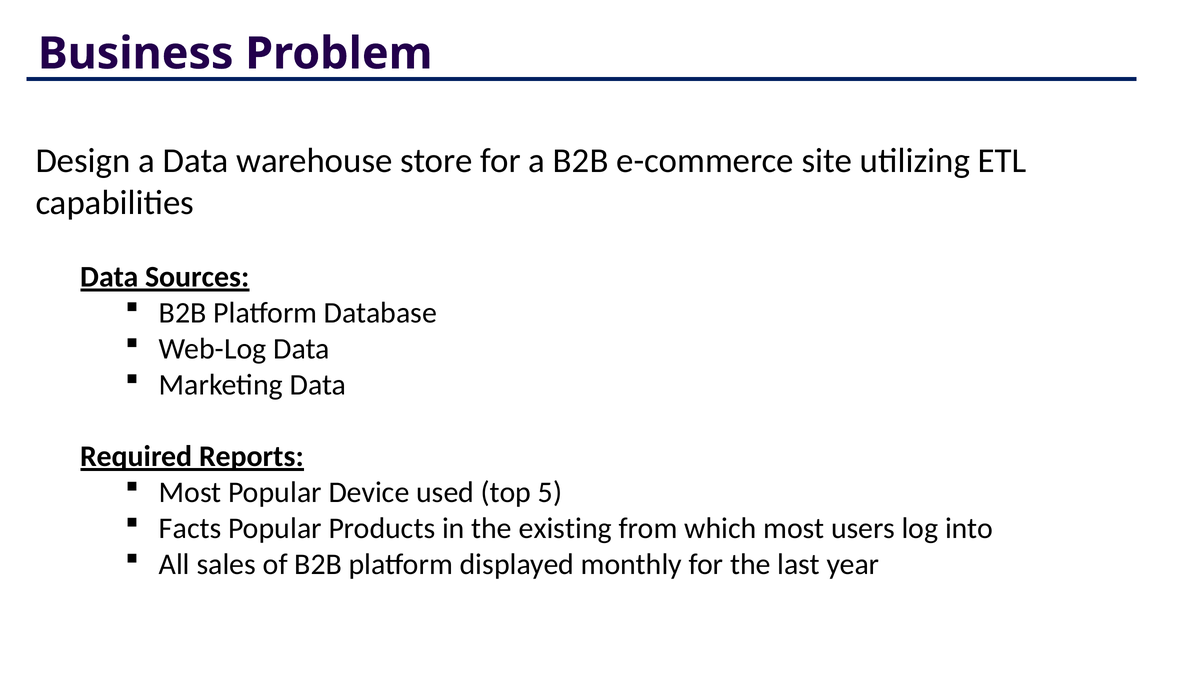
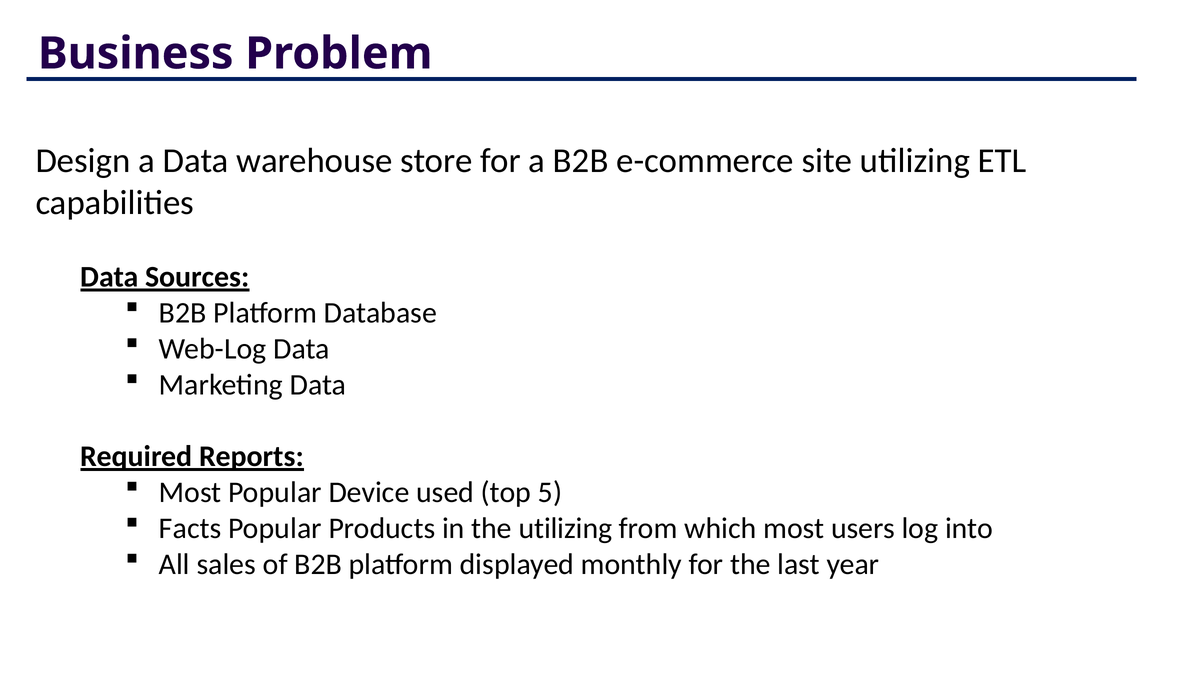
the existing: existing -> utilizing
